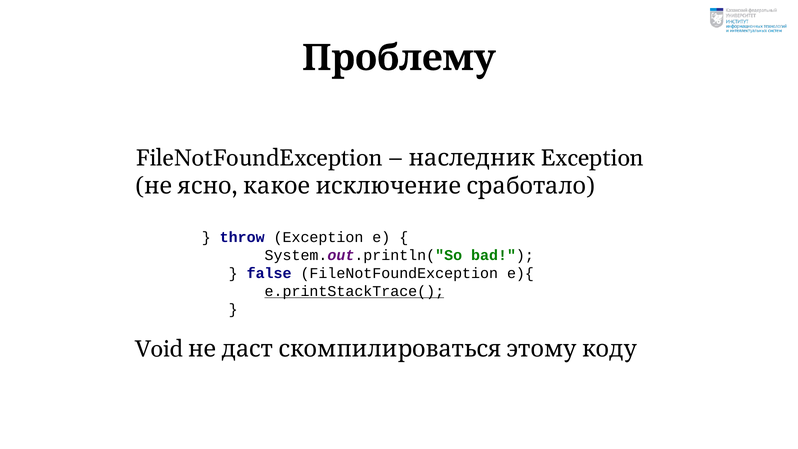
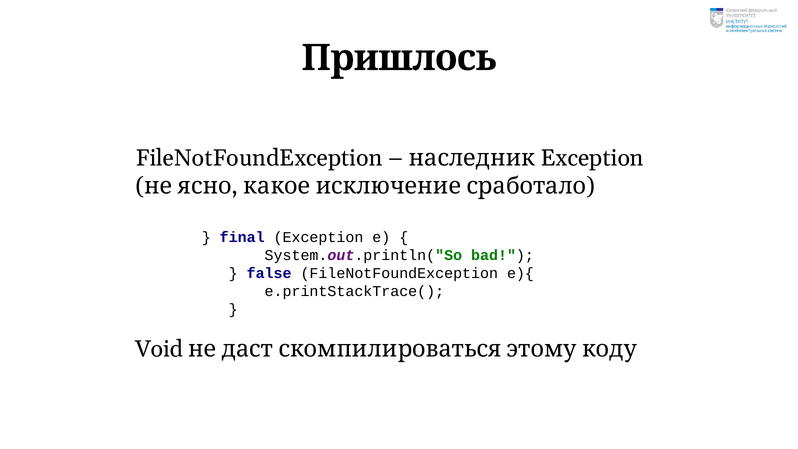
Проблему: Проблему -> Пришлось
throw: throw -> final
e.printStackTrace( underline: present -> none
